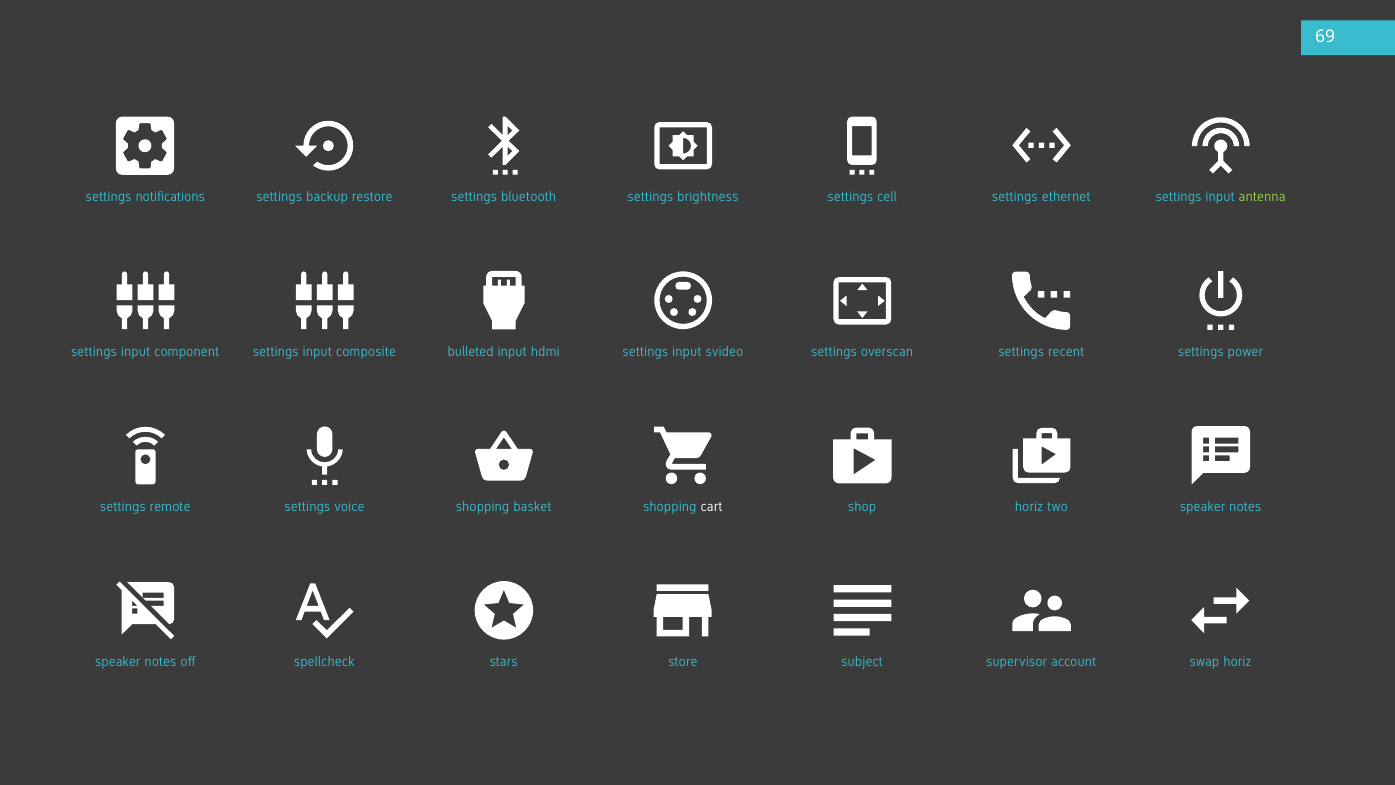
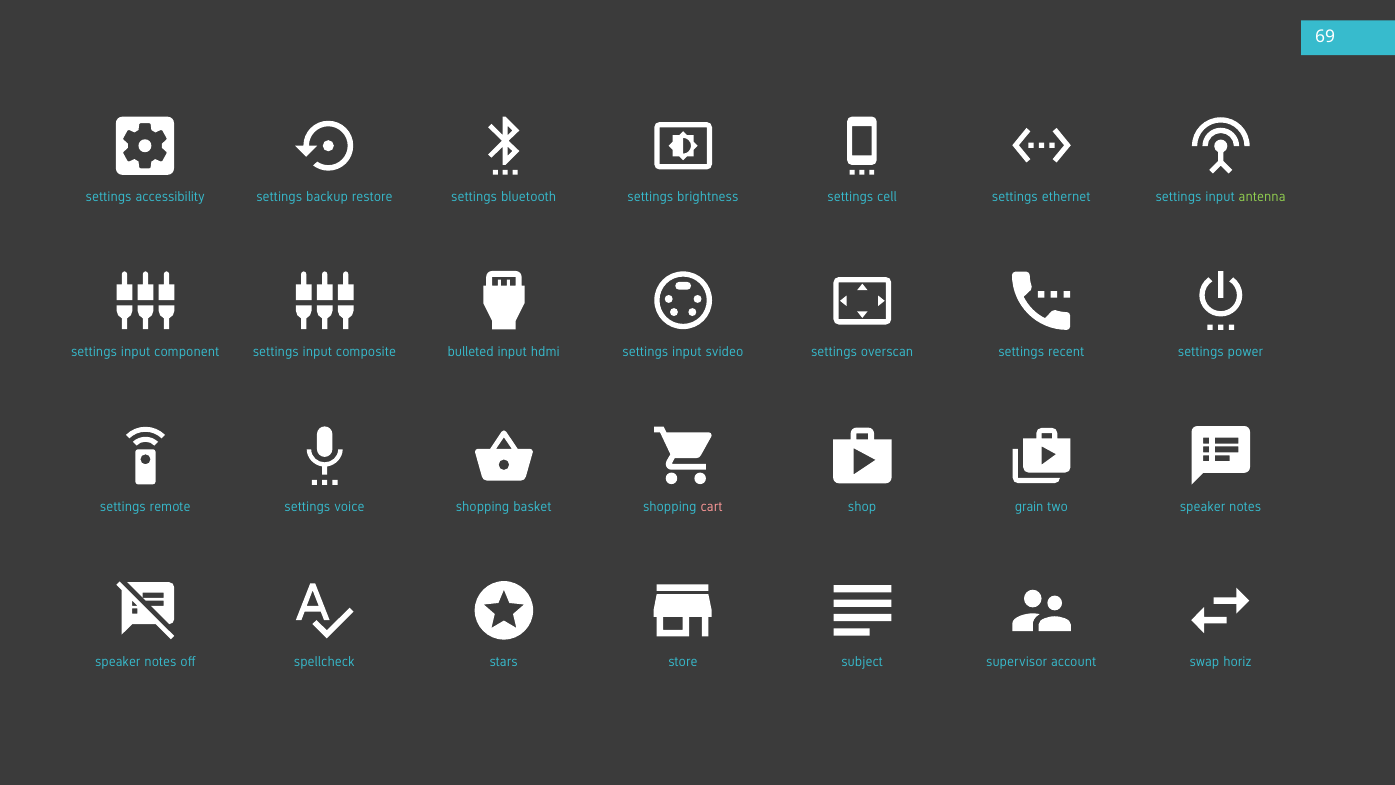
notifications: notifications -> accessibility
cart colour: white -> pink
shop horiz: horiz -> grain
